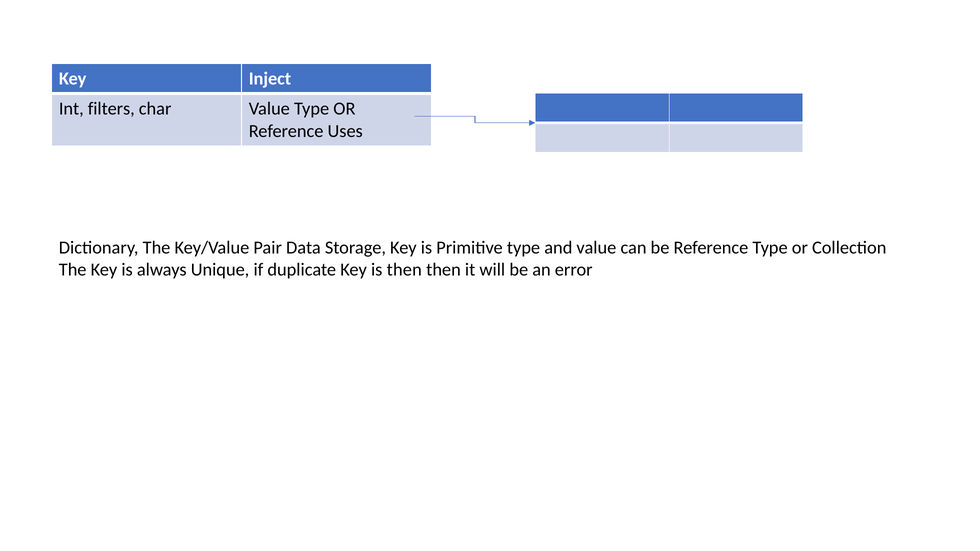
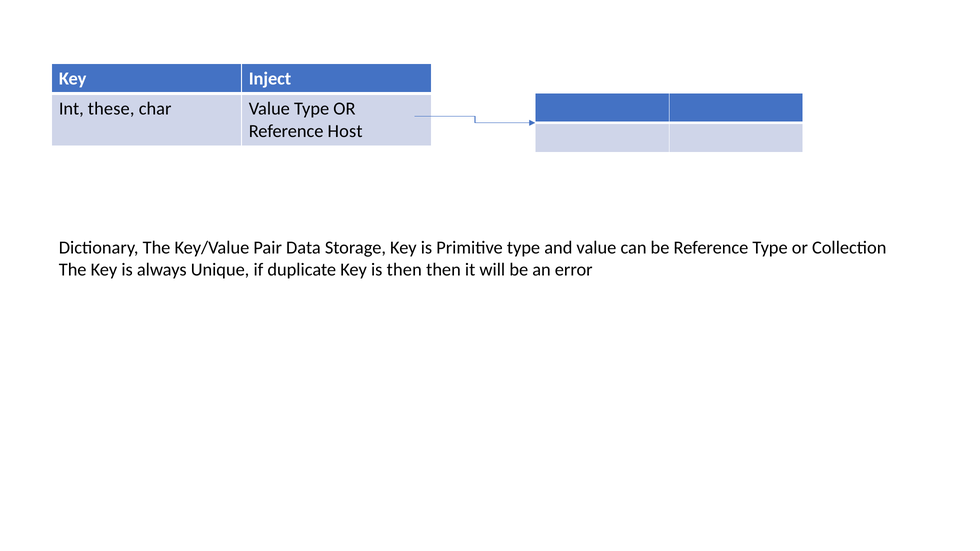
filters: filters -> these
Uses: Uses -> Host
